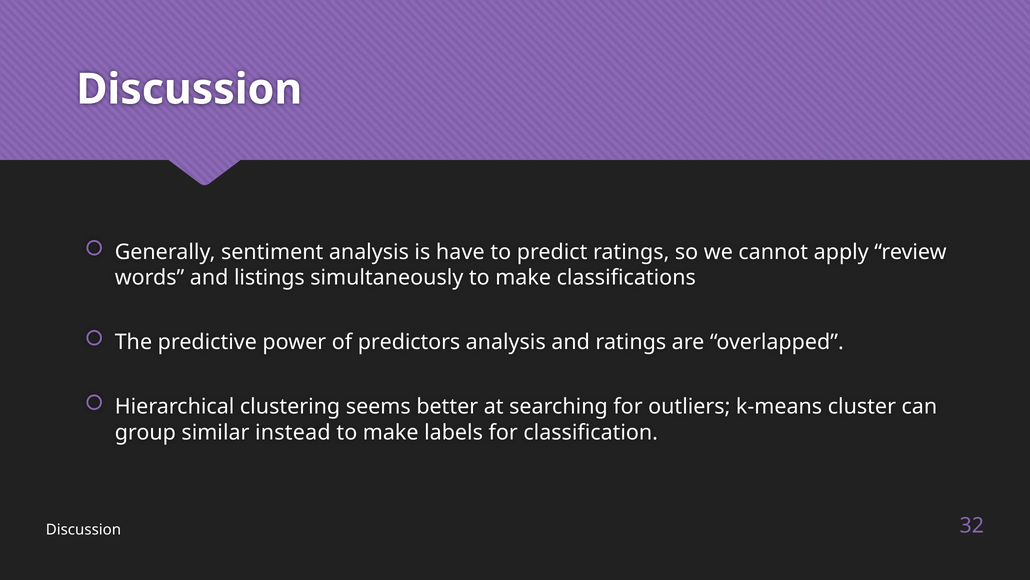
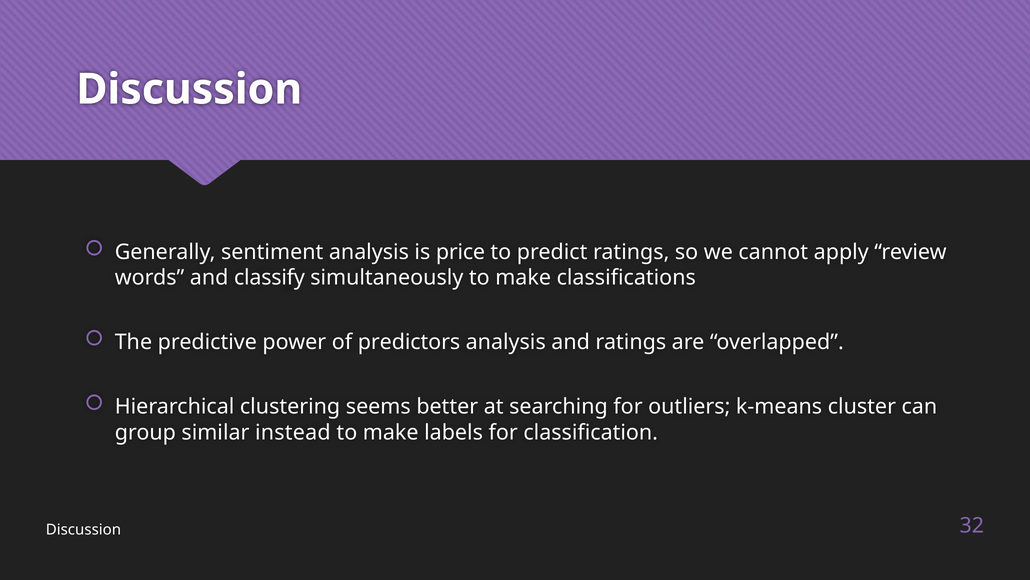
have: have -> price
listings: listings -> classify
